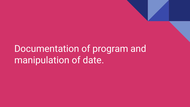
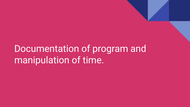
date: date -> time
